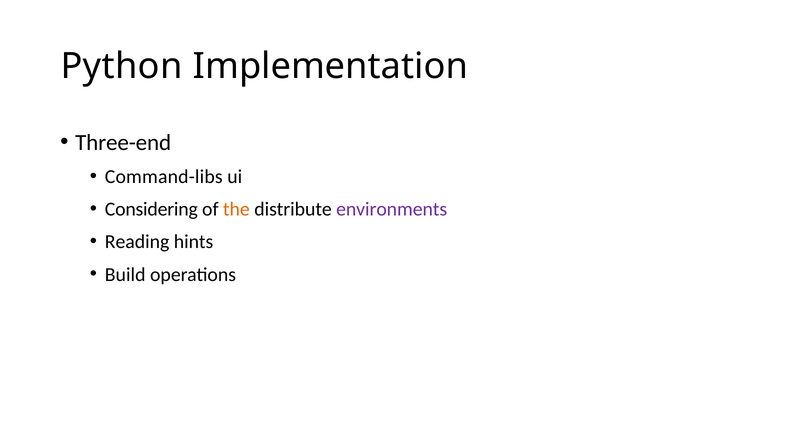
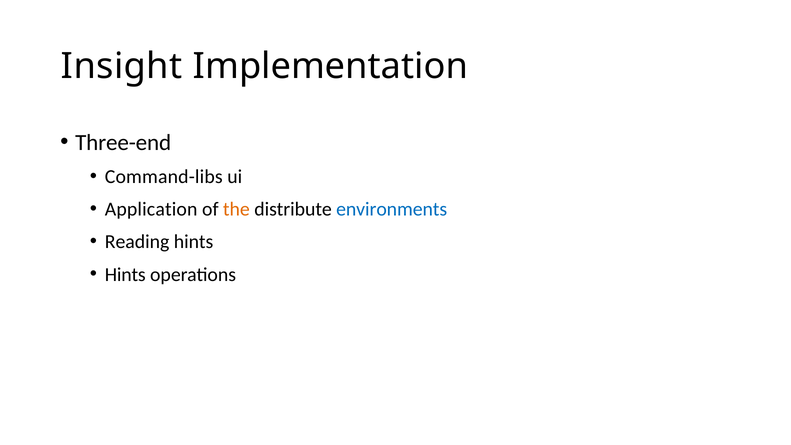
Python: Python -> Insight
Considering: Considering -> Application
environments colour: purple -> blue
Build at (125, 274): Build -> Hints
